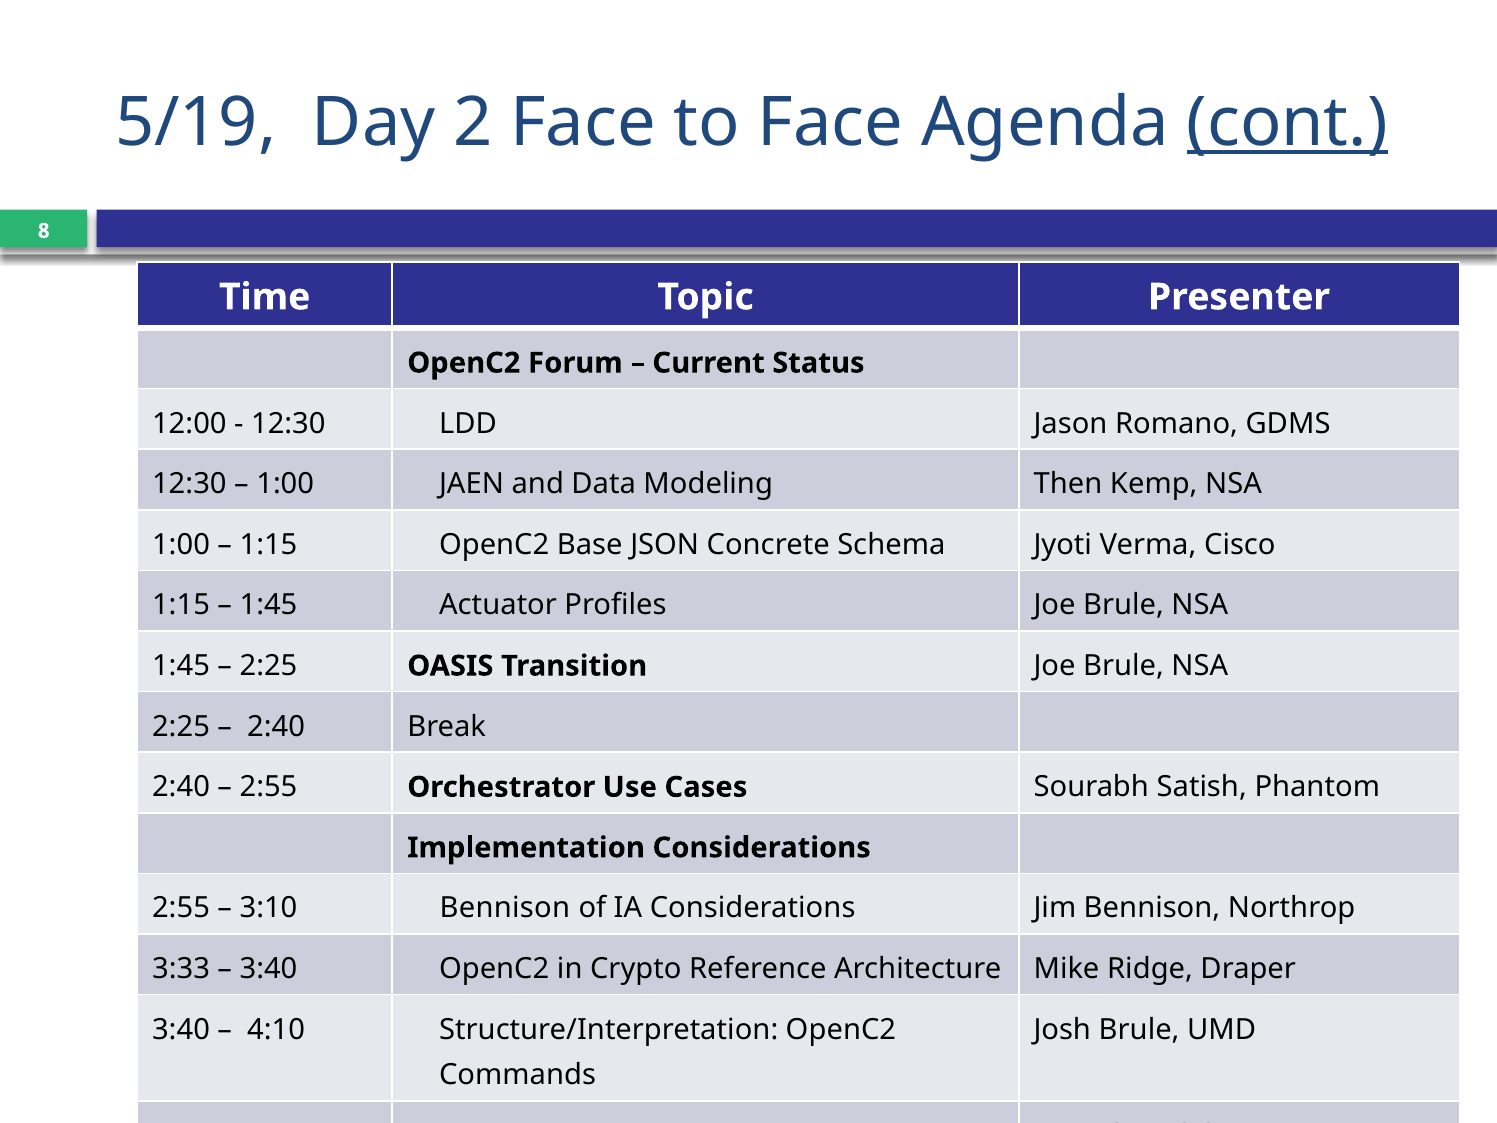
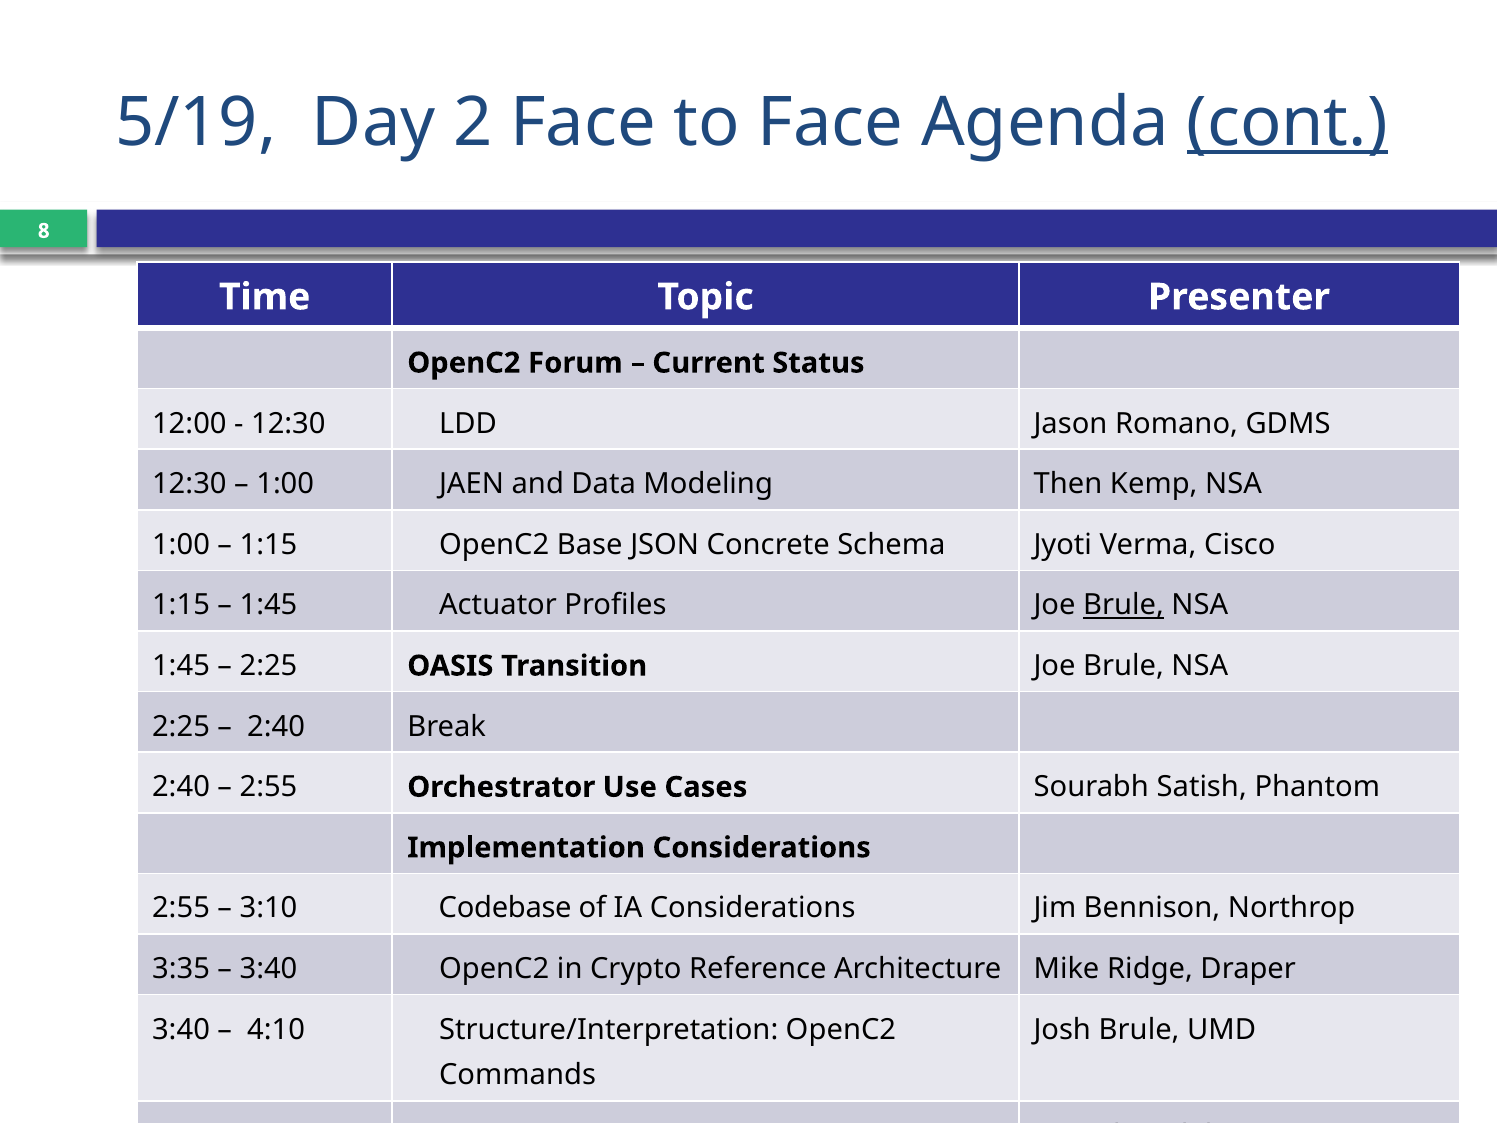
Brule at (1123, 605) underline: none -> present
3:10 Bennison: Bennison -> Codebase
3:33: 3:33 -> 3:35
